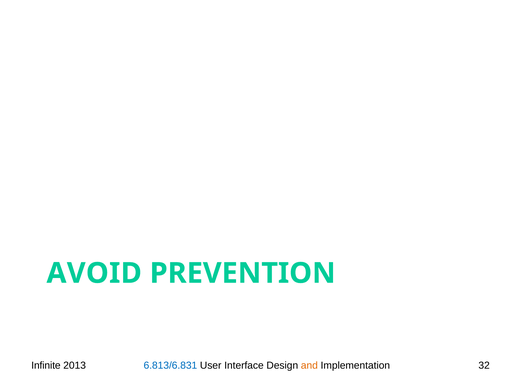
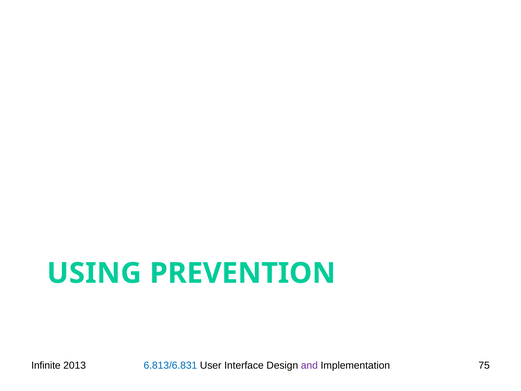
AVOID: AVOID -> USING
and colour: orange -> purple
32: 32 -> 75
